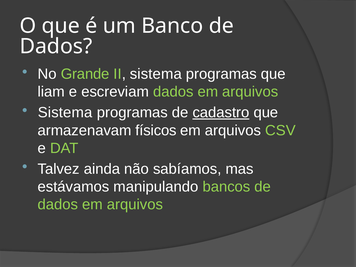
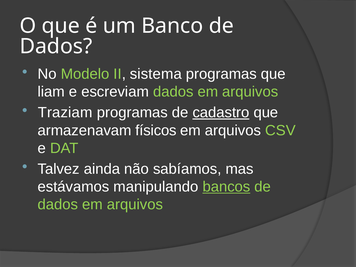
Grande: Grande -> Modelo
Sistema at (65, 113): Sistema -> Traziam
bancos underline: none -> present
